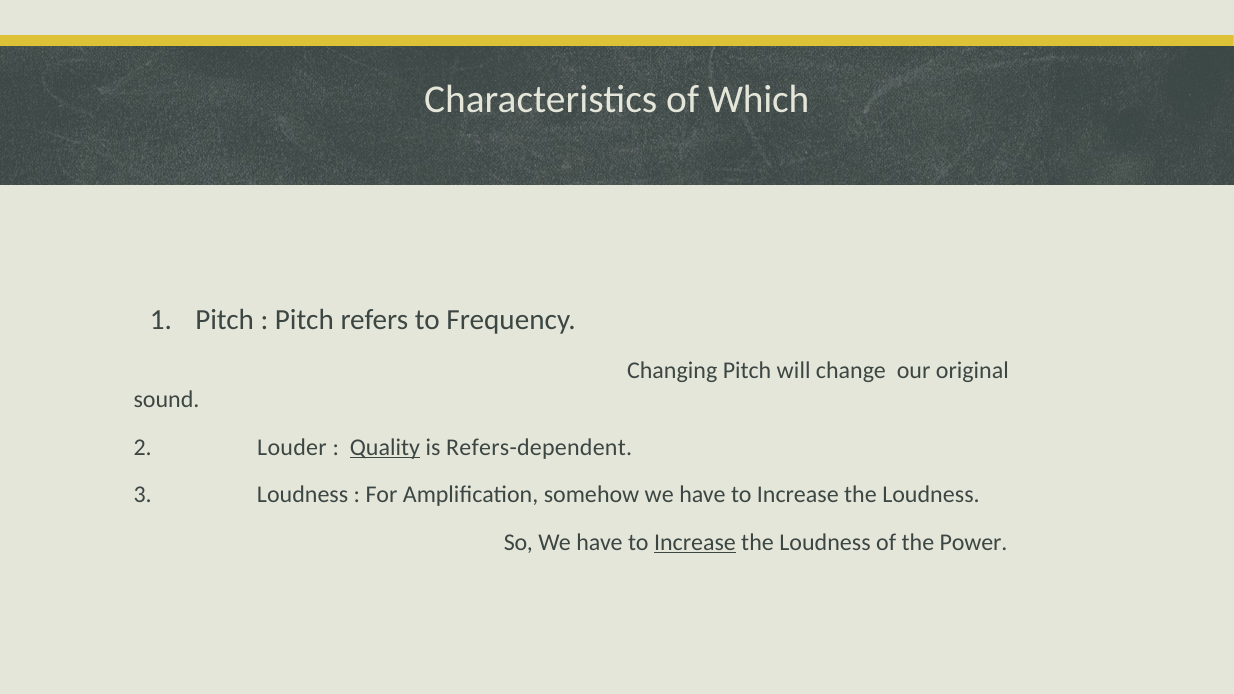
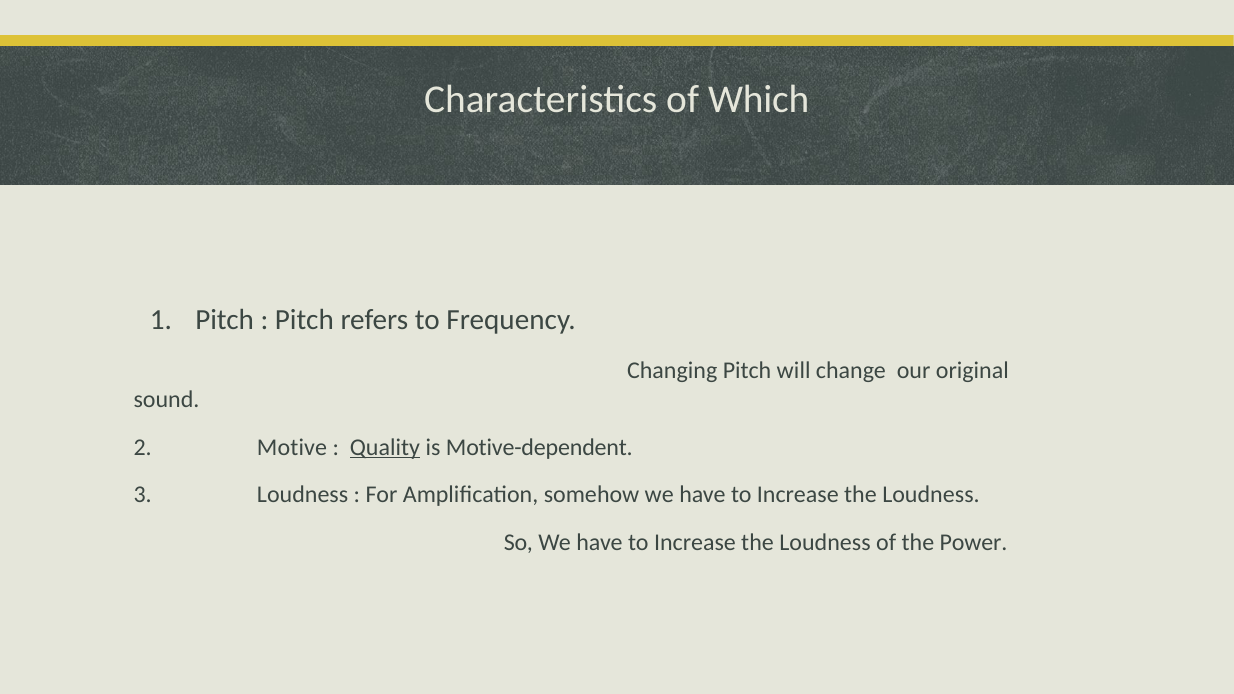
Louder: Louder -> Motive
Refers-dependent: Refers-dependent -> Motive-dependent
Increase at (695, 543) underline: present -> none
